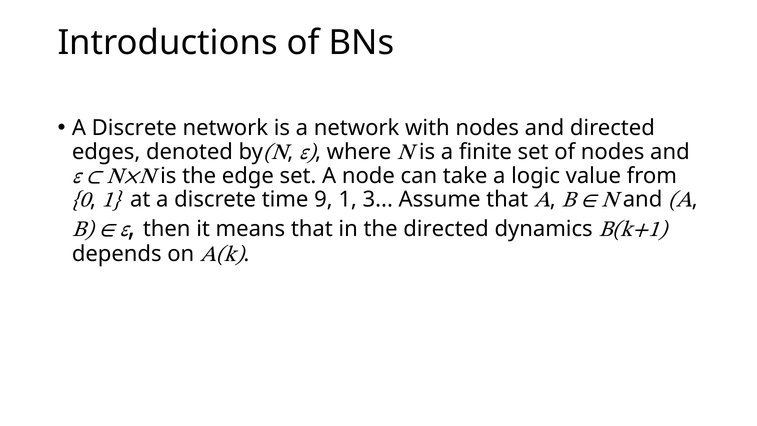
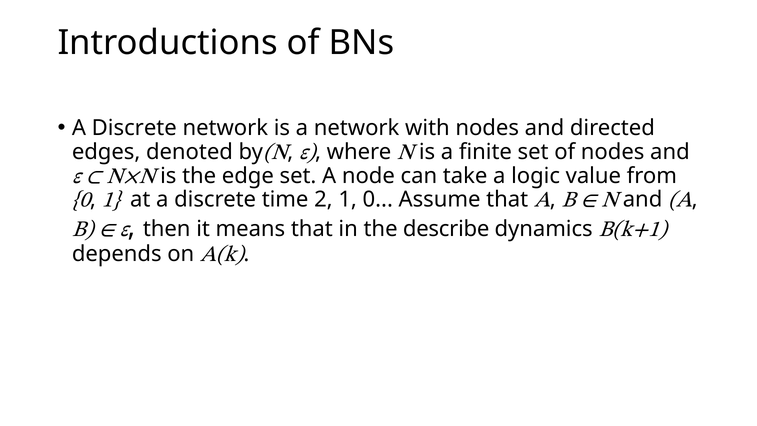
9: 9 -> 2
1 3: 3 -> 0
the directed: directed -> describe
